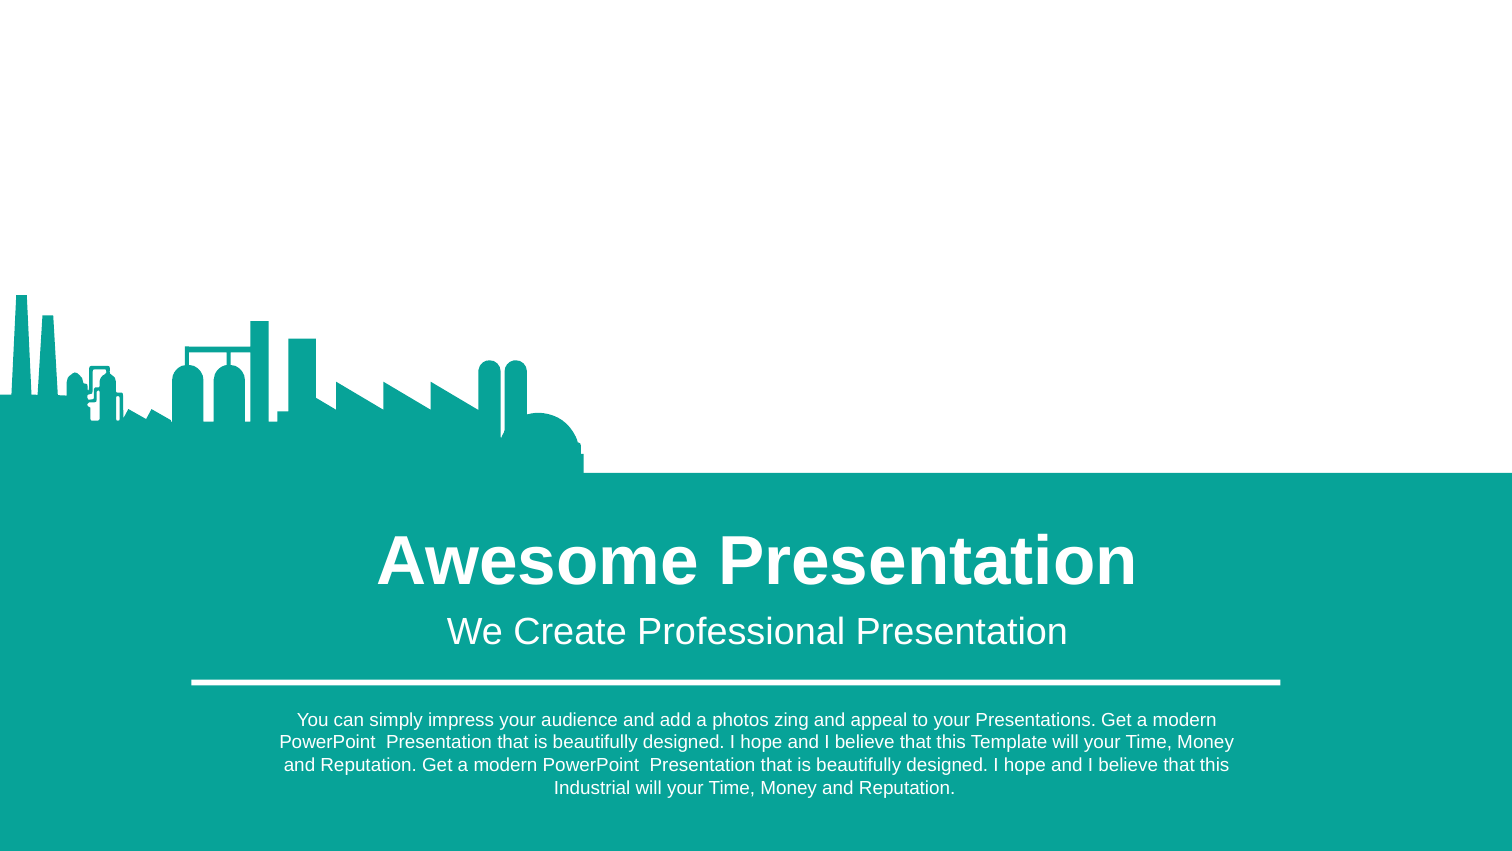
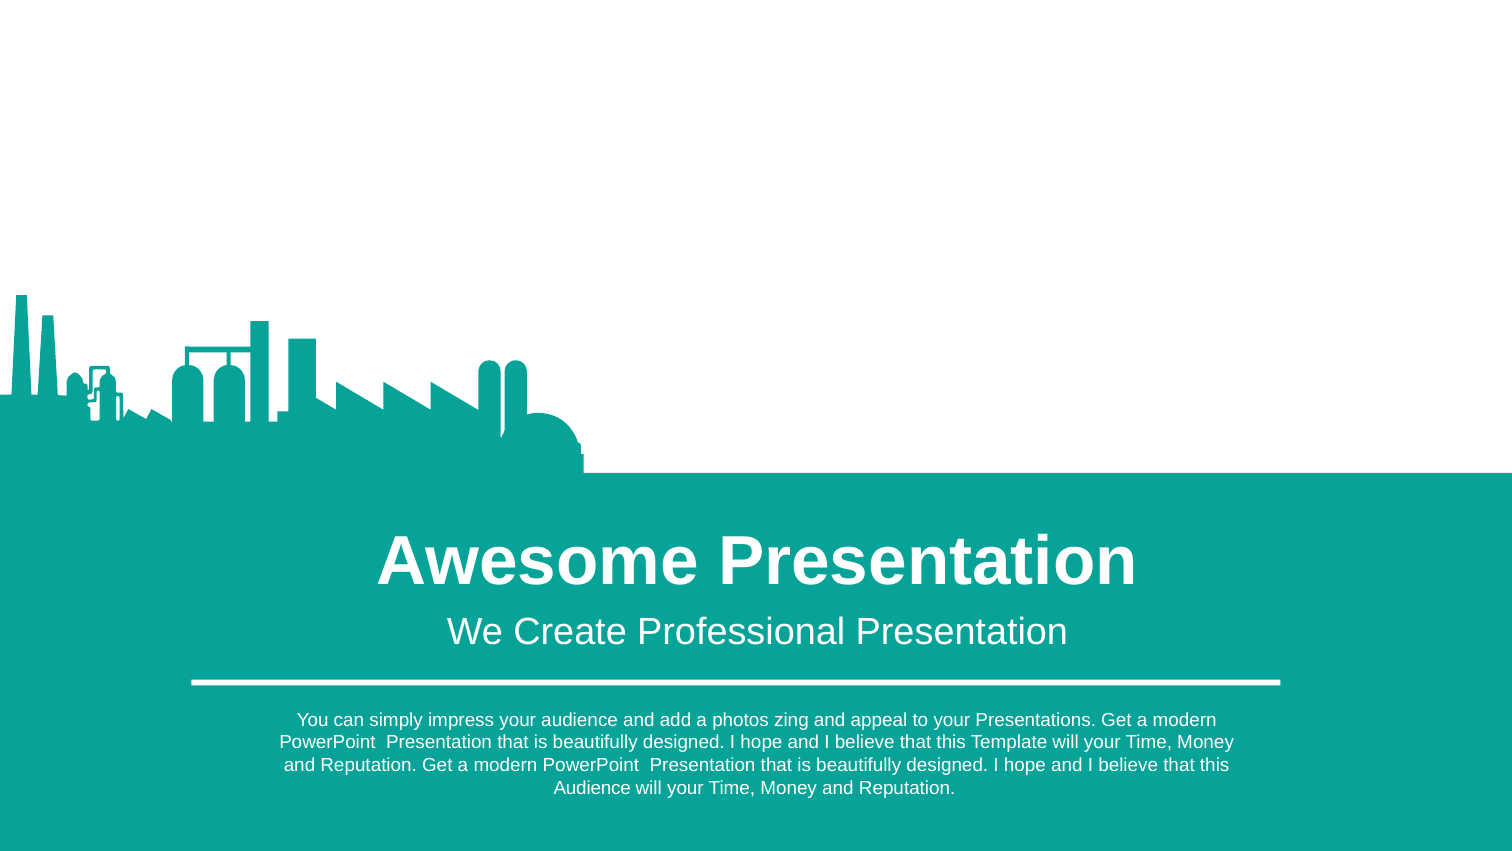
Industrial at (592, 788): Industrial -> Audience
